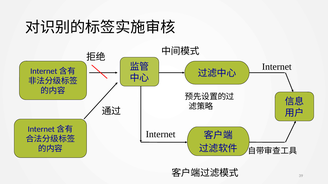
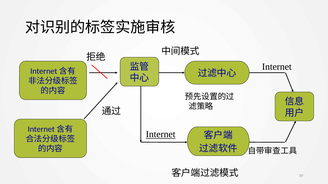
Internet at (161, 135) underline: none -> present
